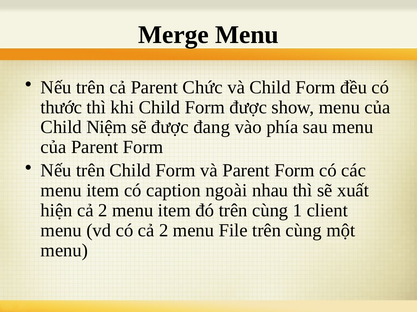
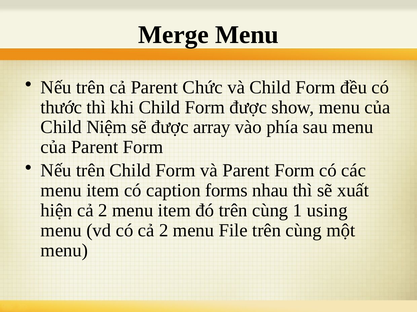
đang: đang -> array
ngoài: ngoài -> forms
client: client -> using
